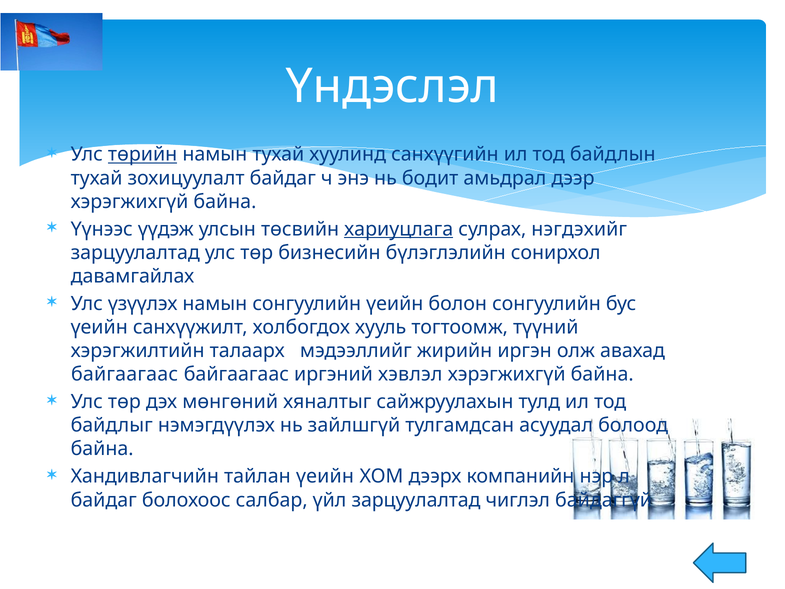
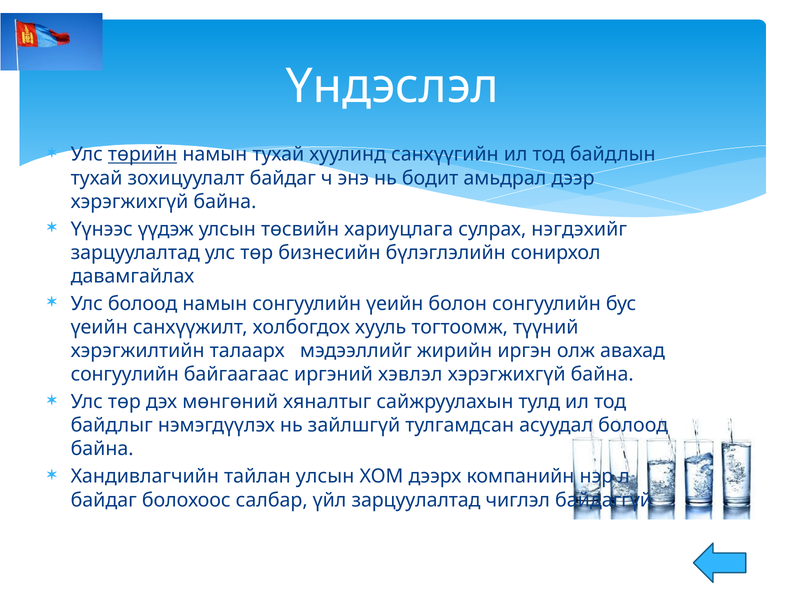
хариуцлага underline: present -> none
Улс үзүүлэх: үзүүлэх -> болоод
байгаагаас at (125, 374): байгаагаас -> сонгуулийн
тайлан үеийн: үеийн -> улсын
